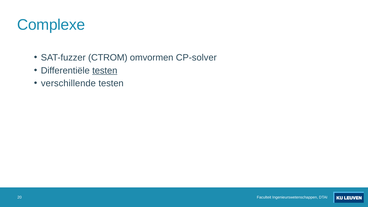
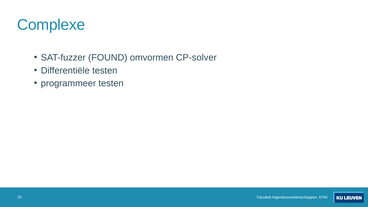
CTROM: CTROM -> FOUND
testen at (105, 70) underline: present -> none
verschillende: verschillende -> programmeer
